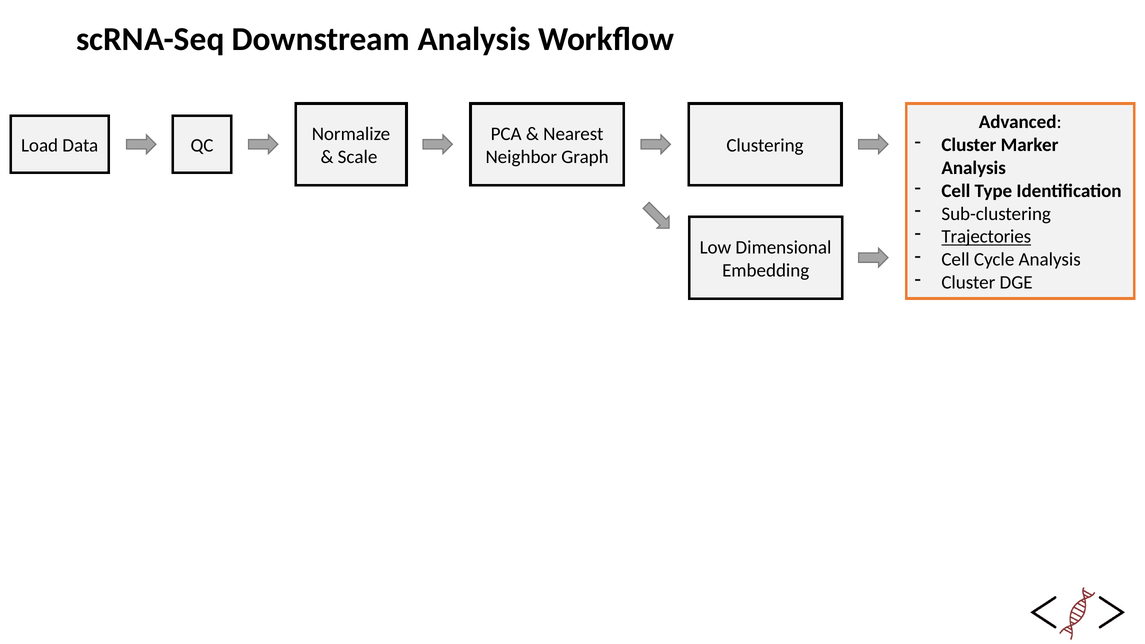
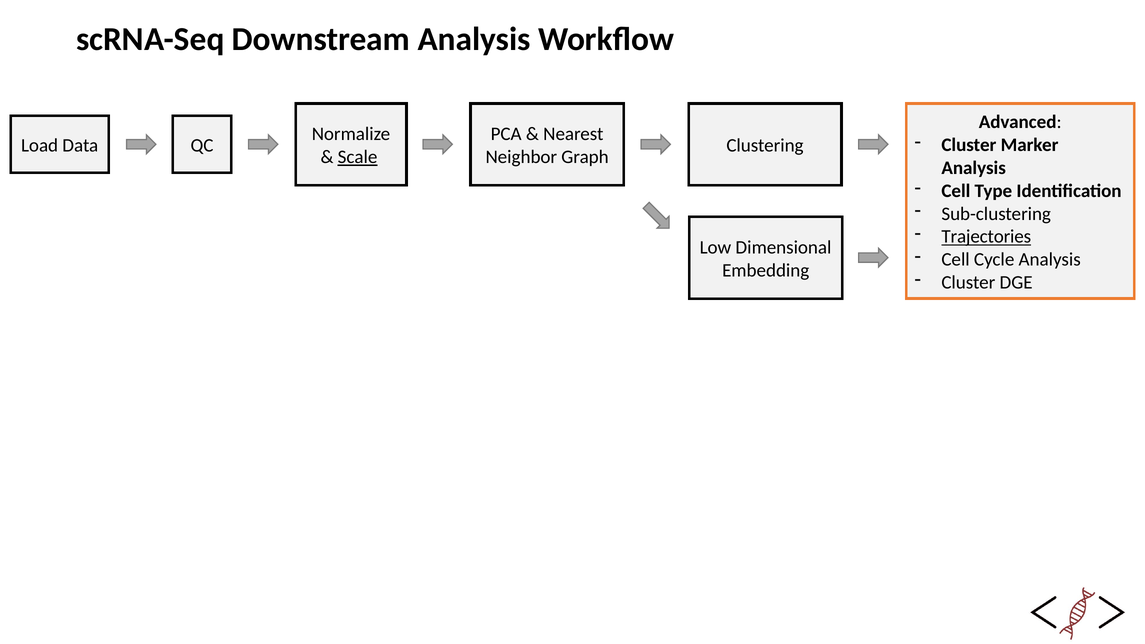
Scale underline: none -> present
